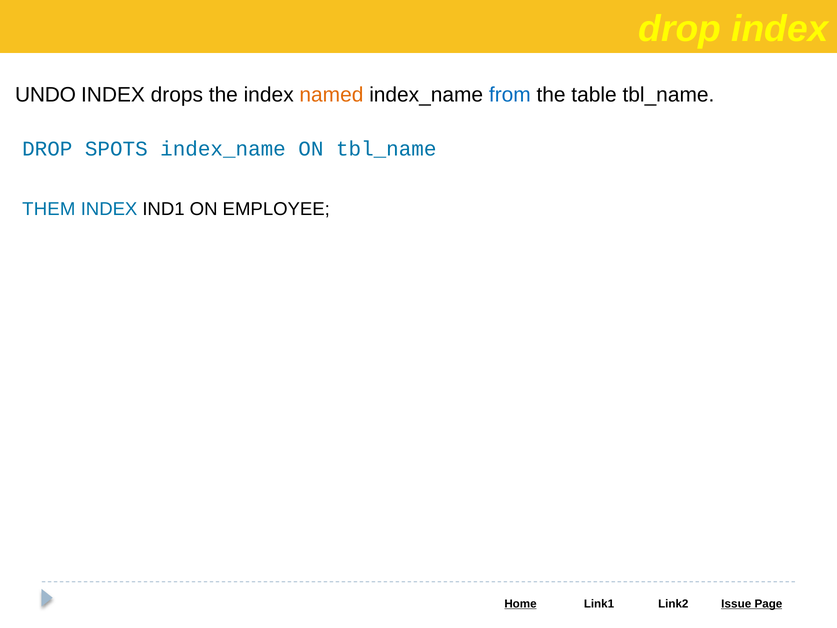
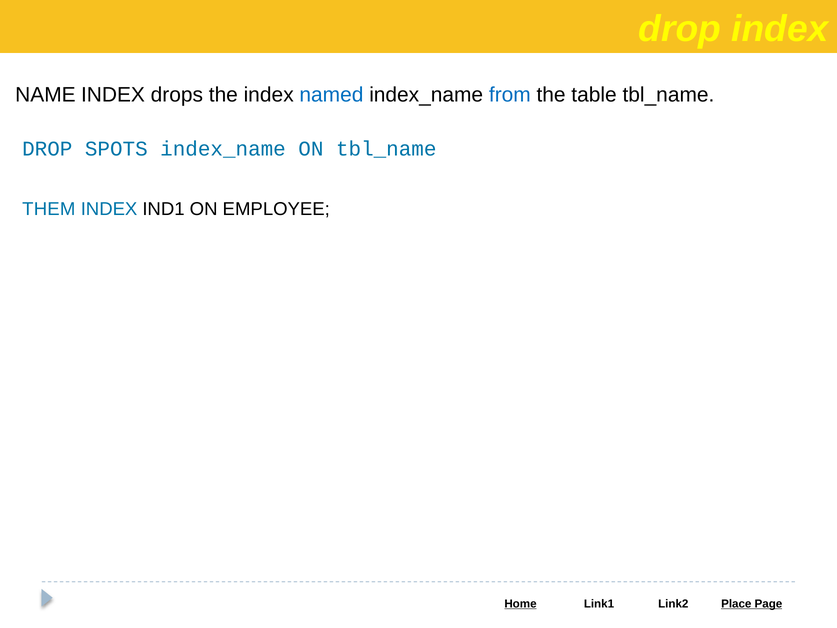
UNDO: UNDO -> NAME
named colour: orange -> blue
Issue: Issue -> Place
